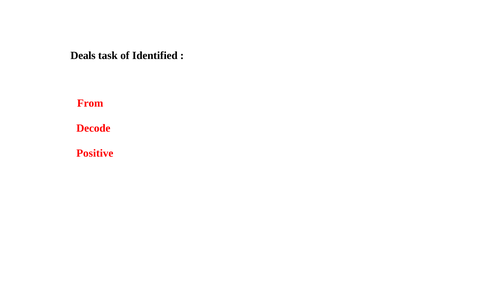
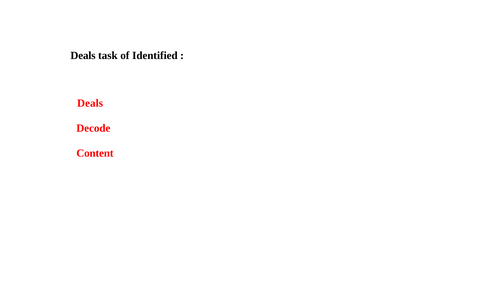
From at (90, 103): From -> Deals
Positive: Positive -> Content
